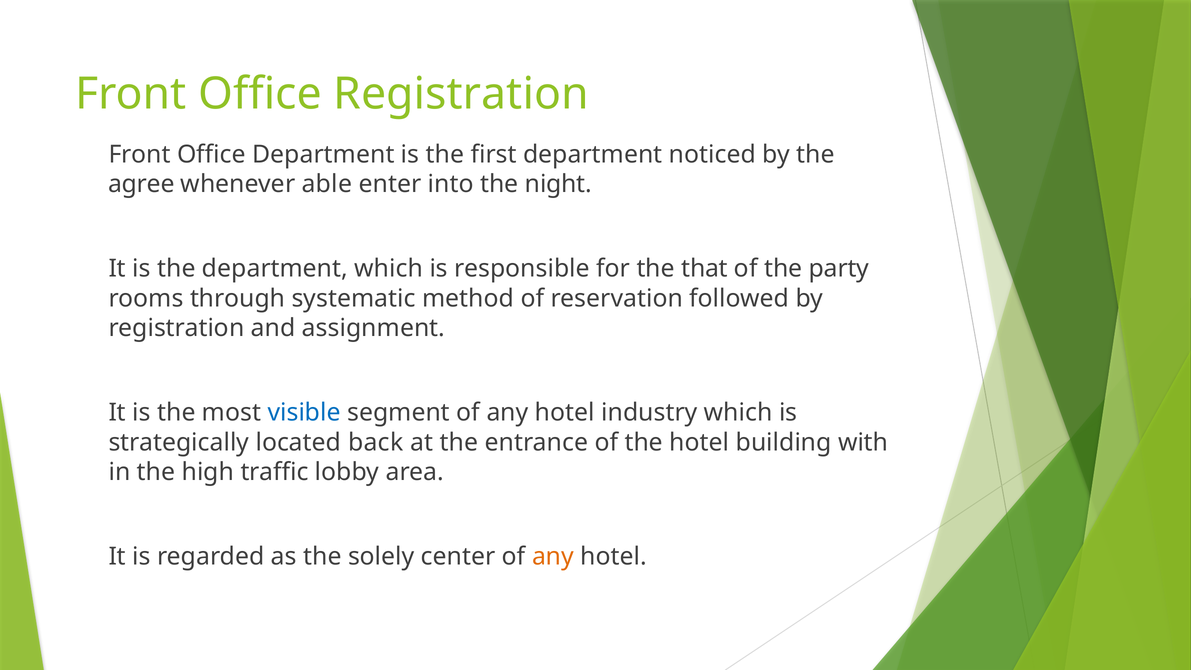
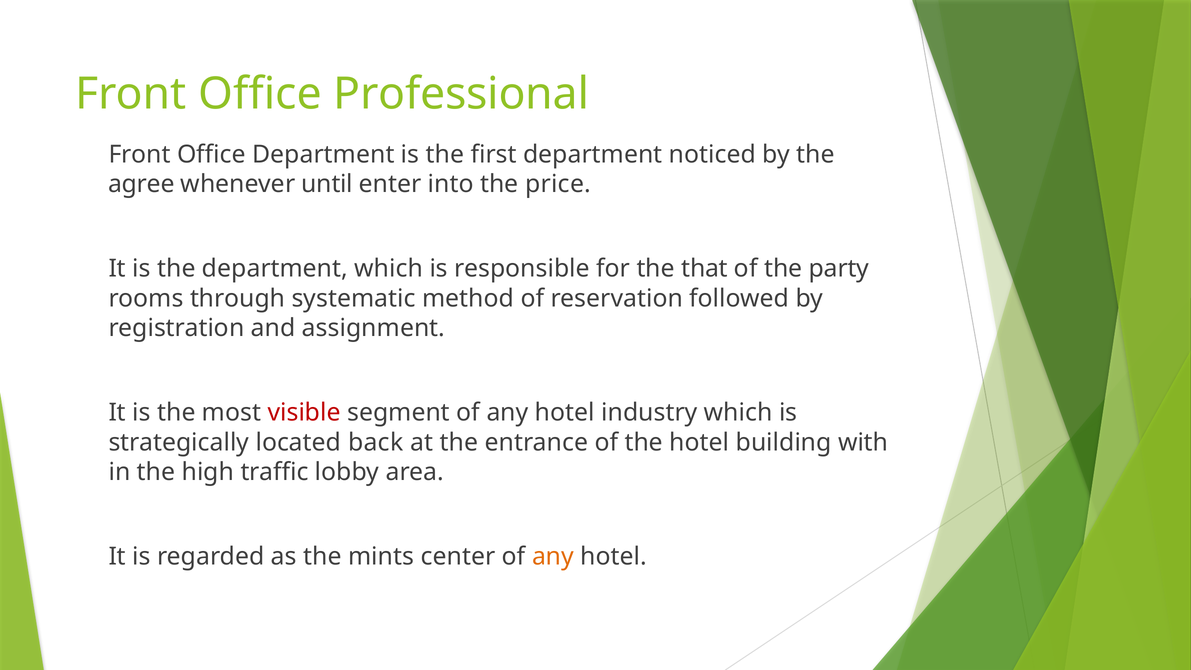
Office Registration: Registration -> Professional
able: able -> until
night: night -> price
visible colour: blue -> red
solely: solely -> mints
